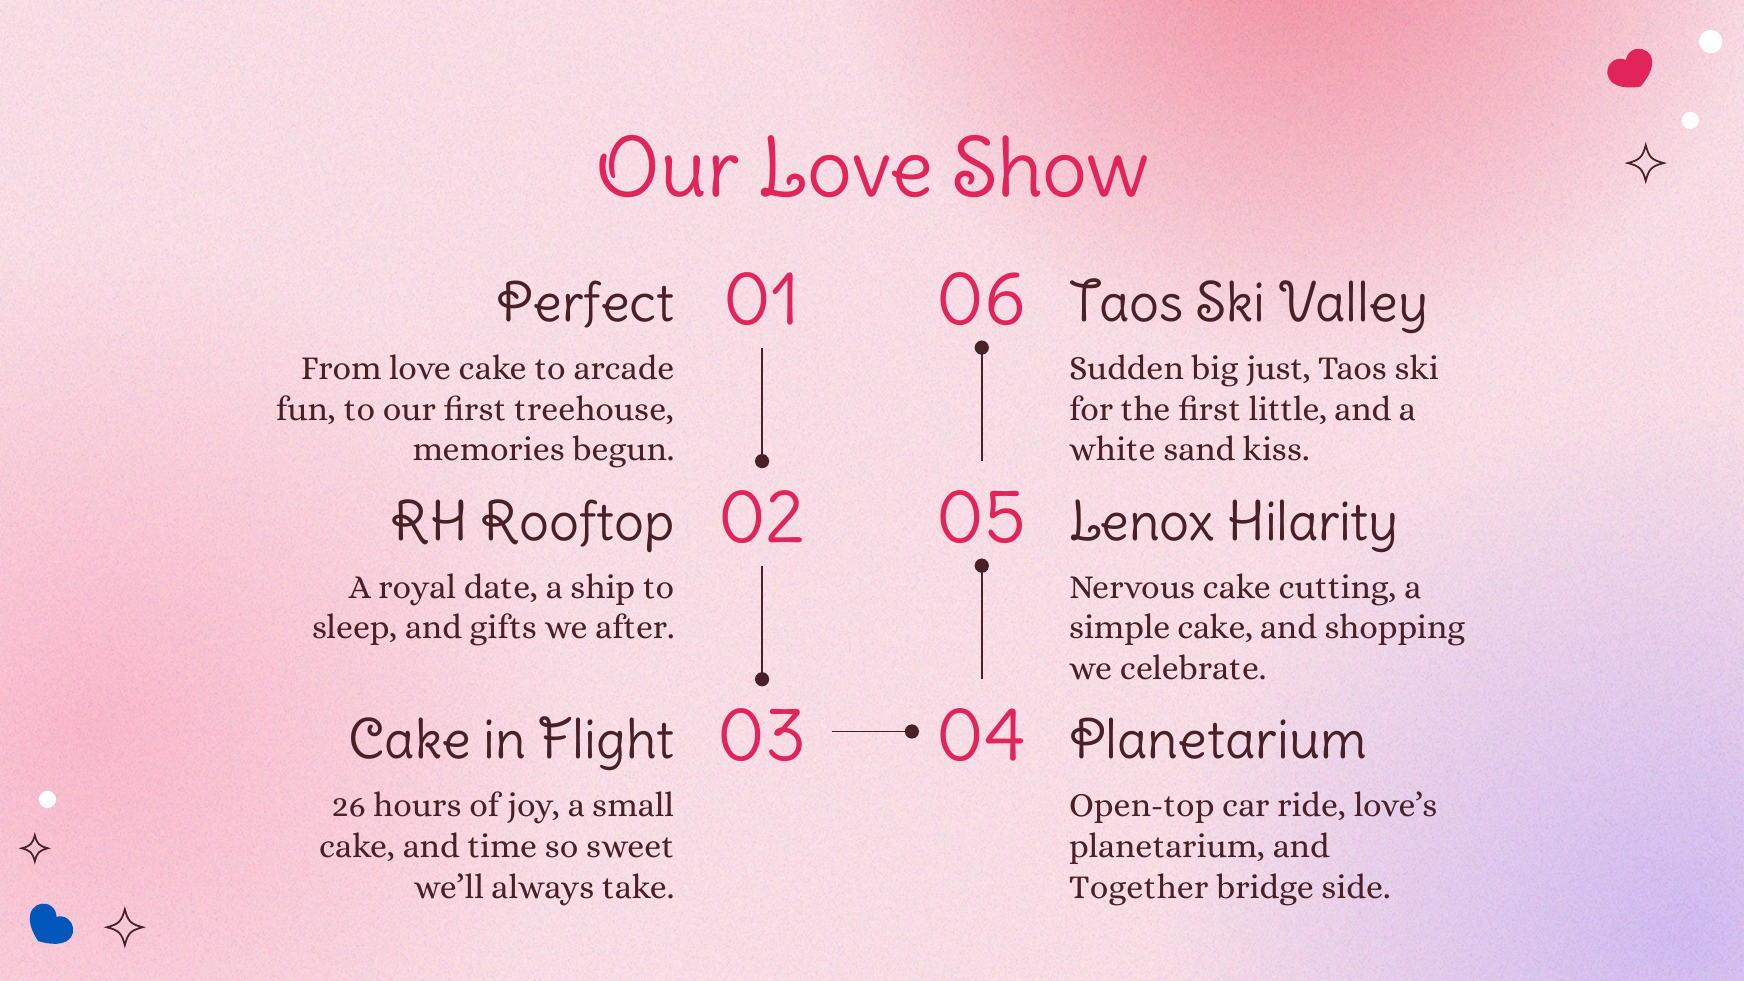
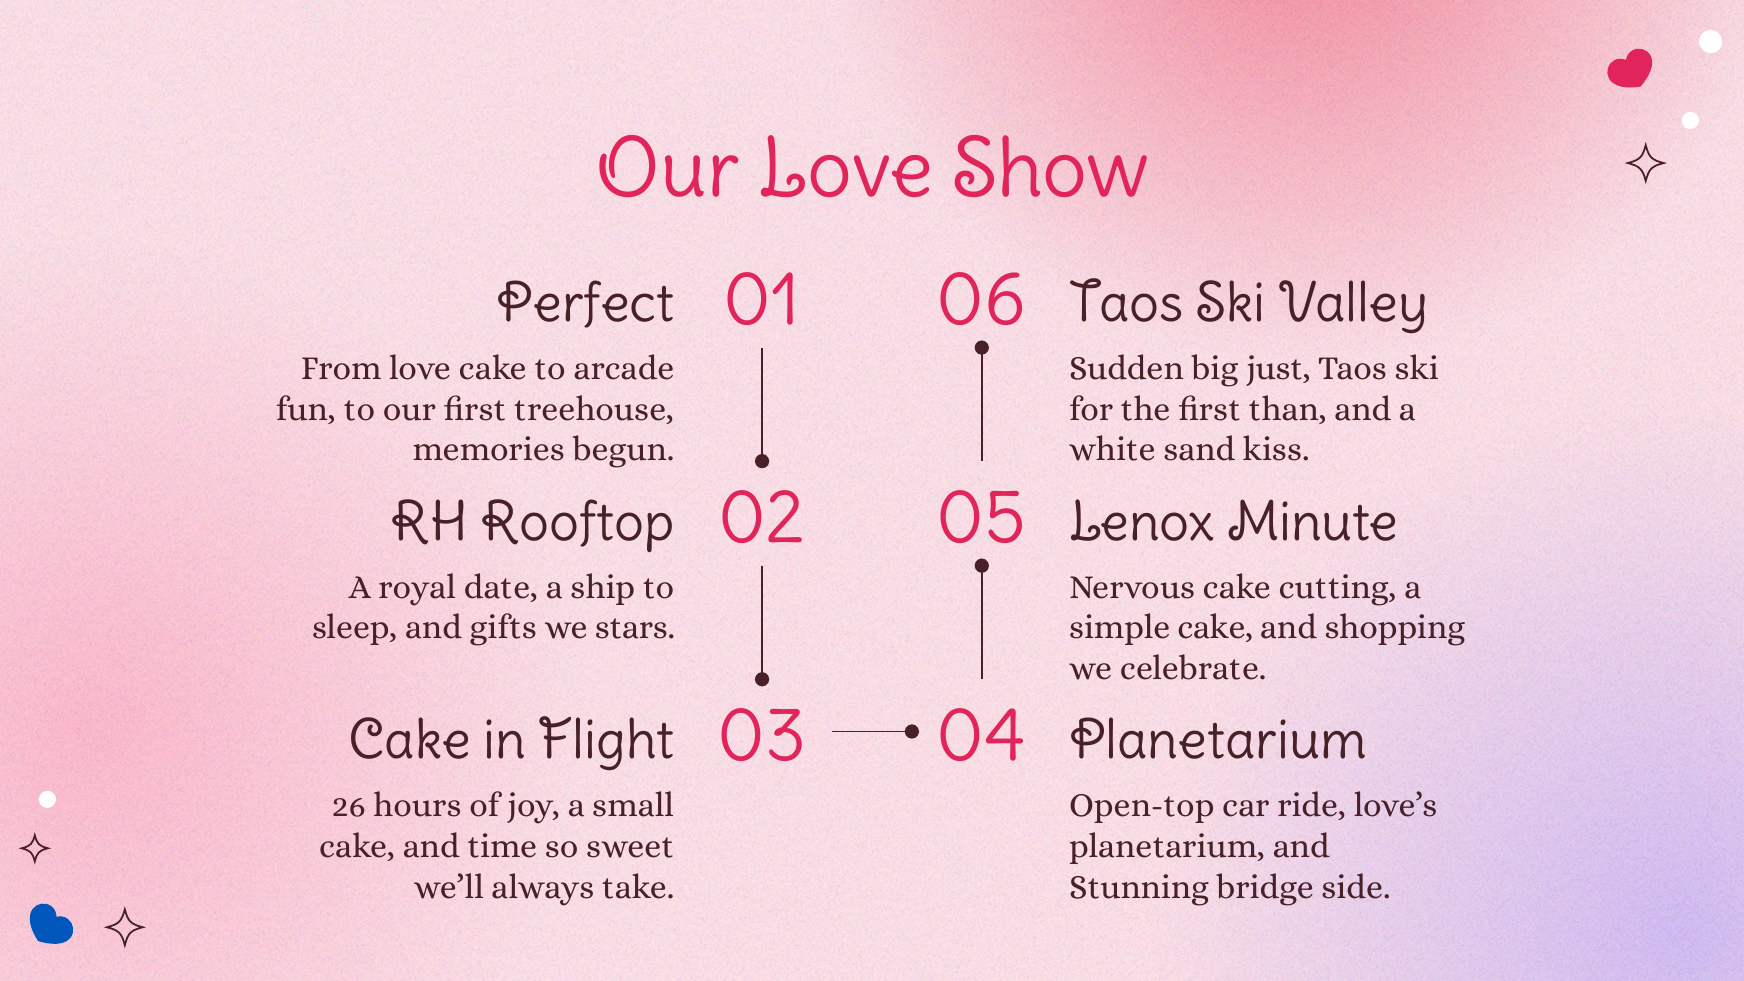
little: little -> than
Hilarity: Hilarity -> Minute
after: after -> stars
Together: Together -> Stunning
